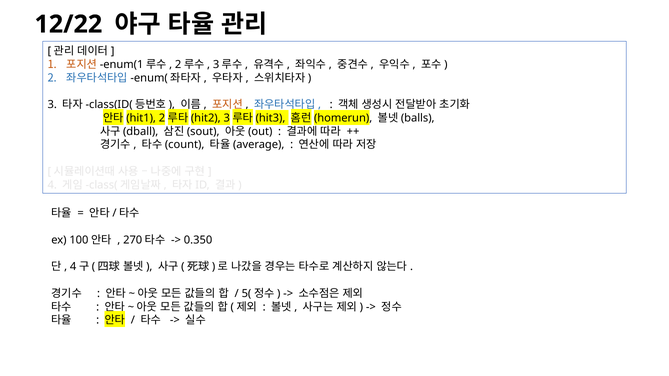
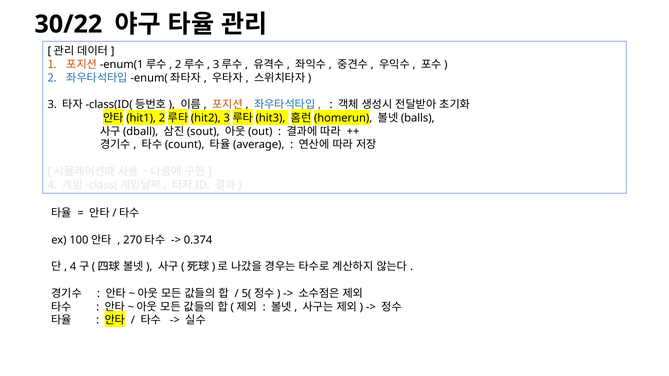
12/22: 12/22 -> 30/22
0.350: 0.350 -> 0.374
